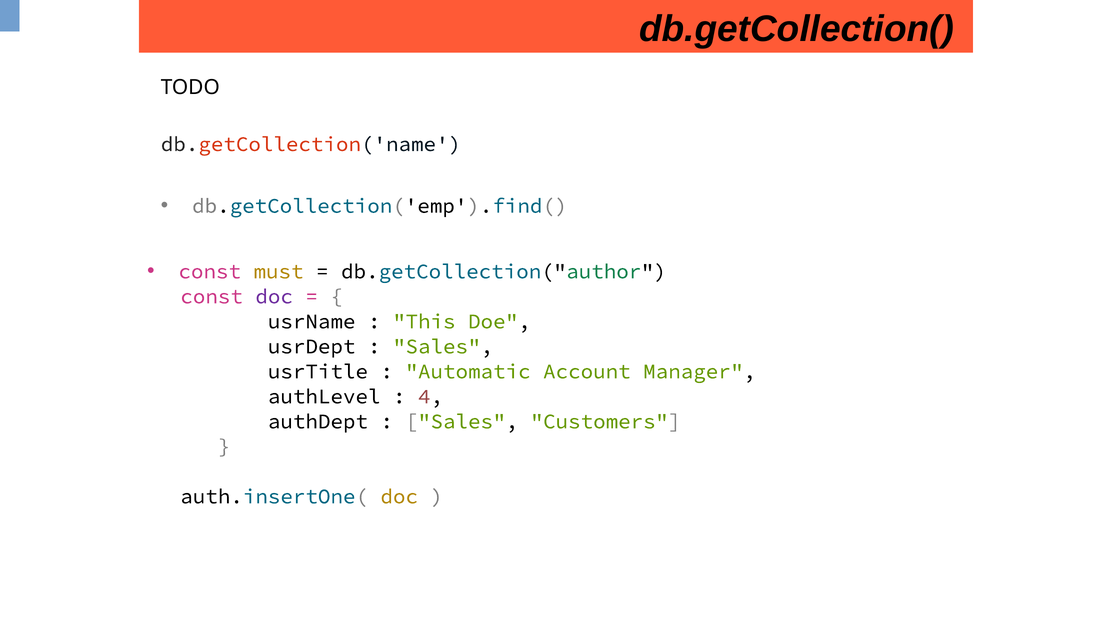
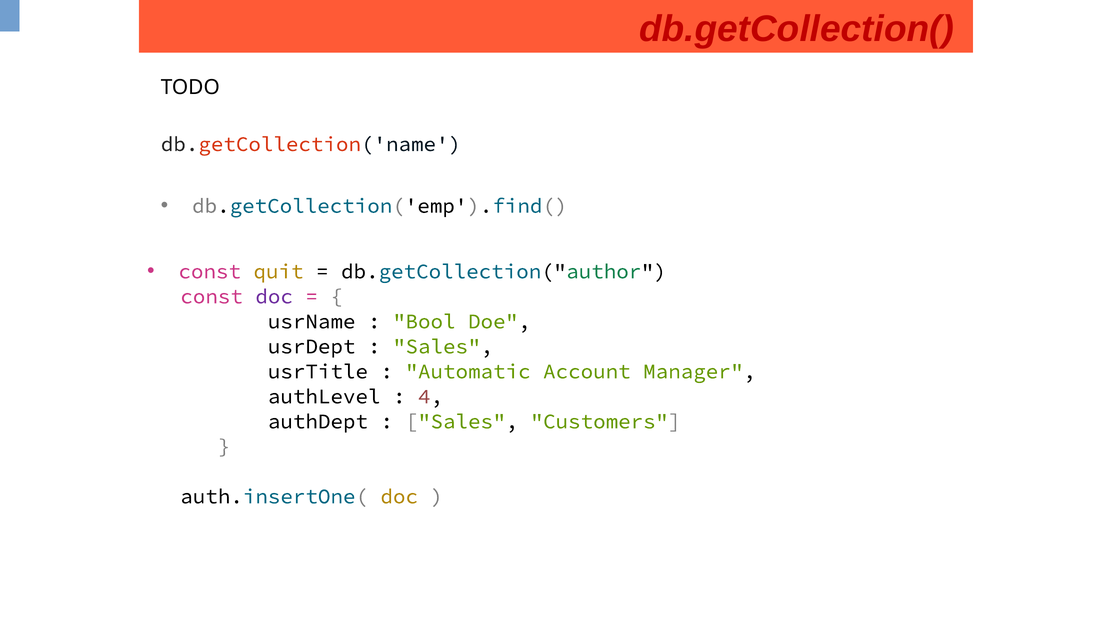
db.getCollection( colour: black -> red
must: must -> quit
This: This -> Bool
